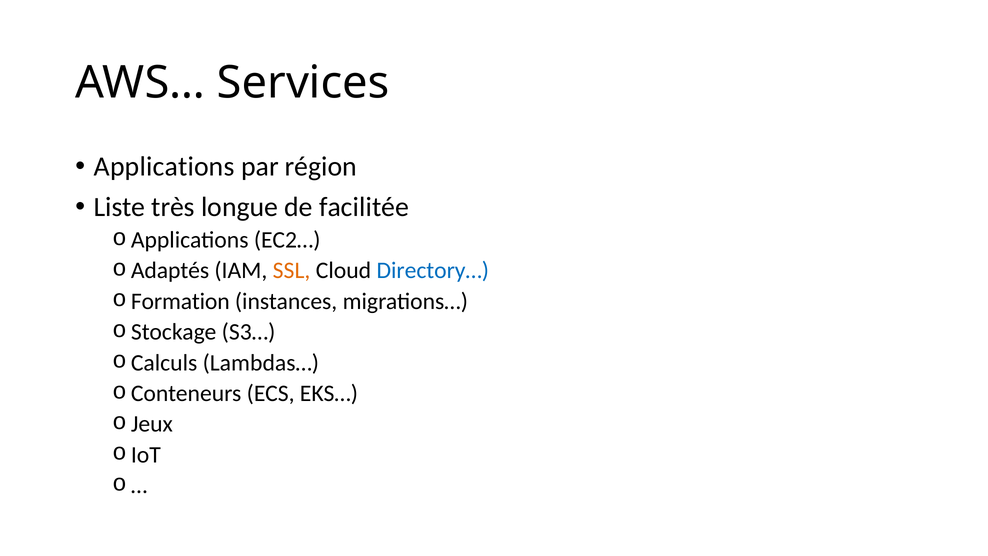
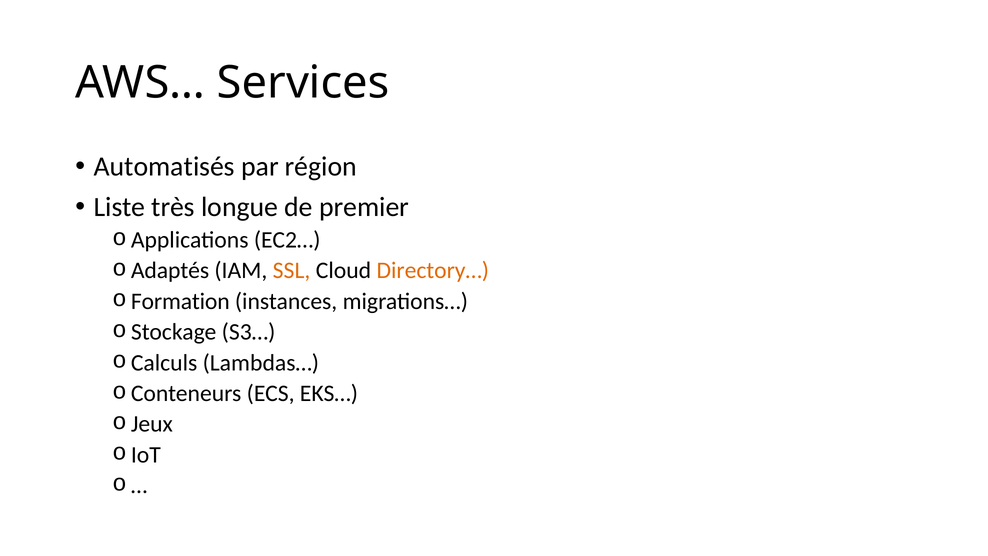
Applications at (164, 167): Applications -> Automatisés
facilitée: facilitée -> premier
Directory… colour: blue -> orange
